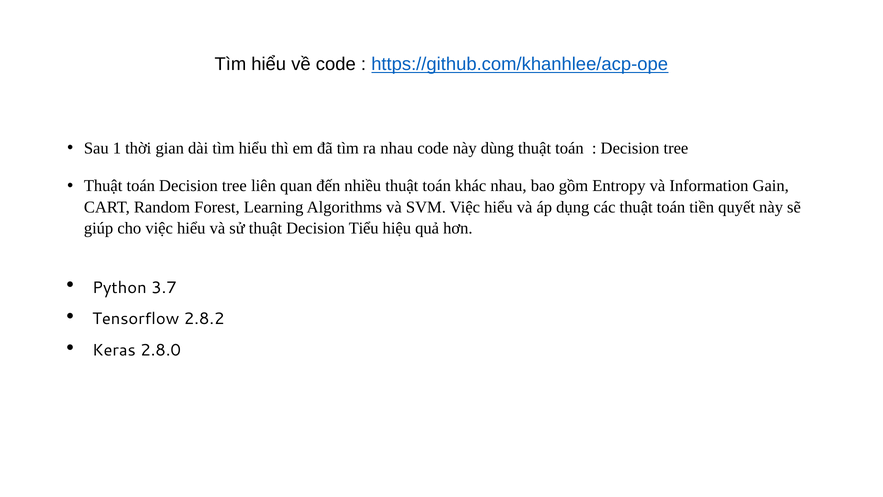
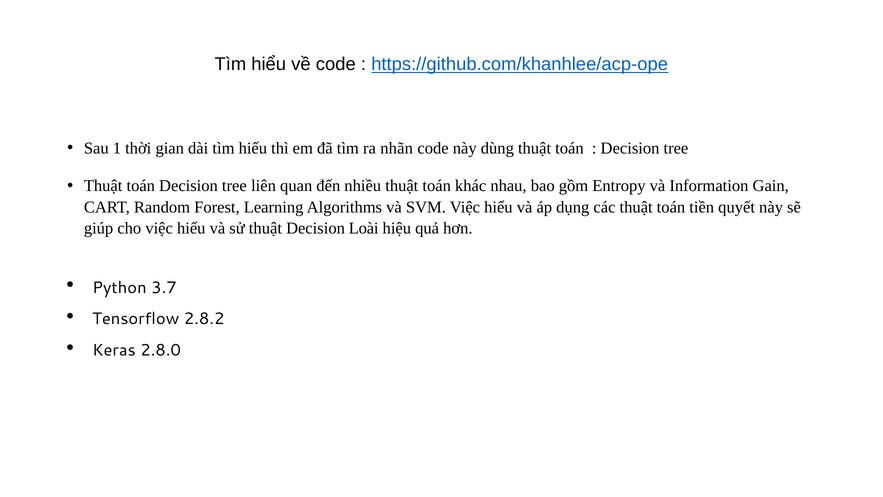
ra nhau: nhau -> nhãn
Tiểu: Tiểu -> Loài
